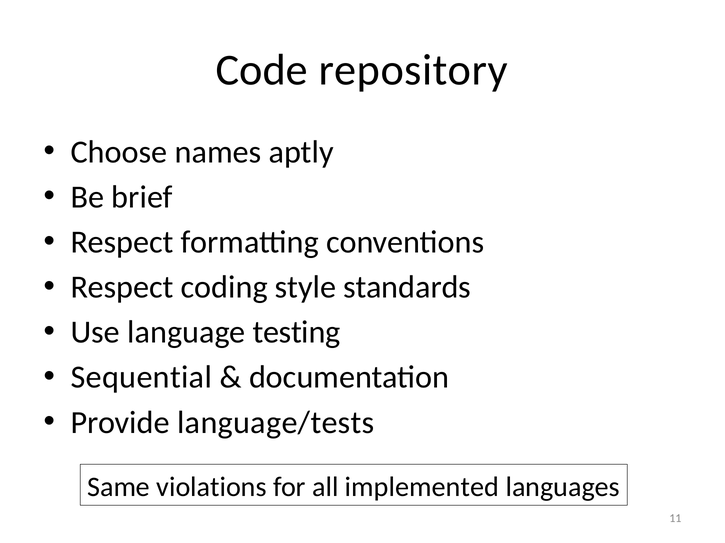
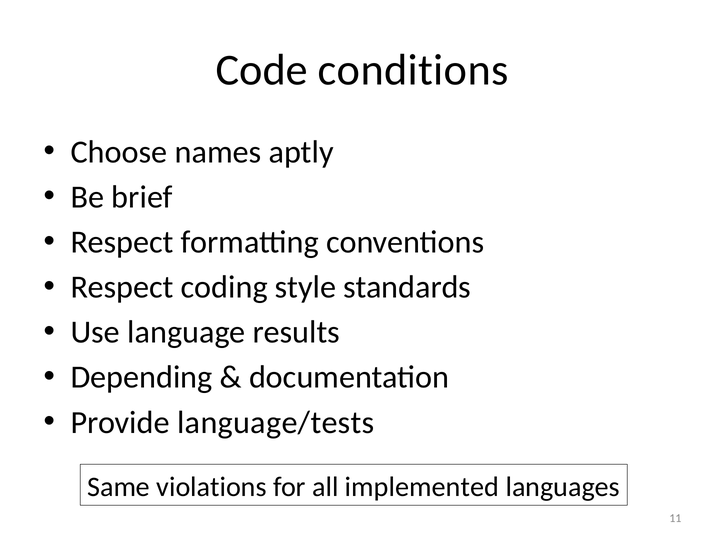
repository: repository -> conditions
testing: testing -> results
Sequential: Sequential -> Depending
